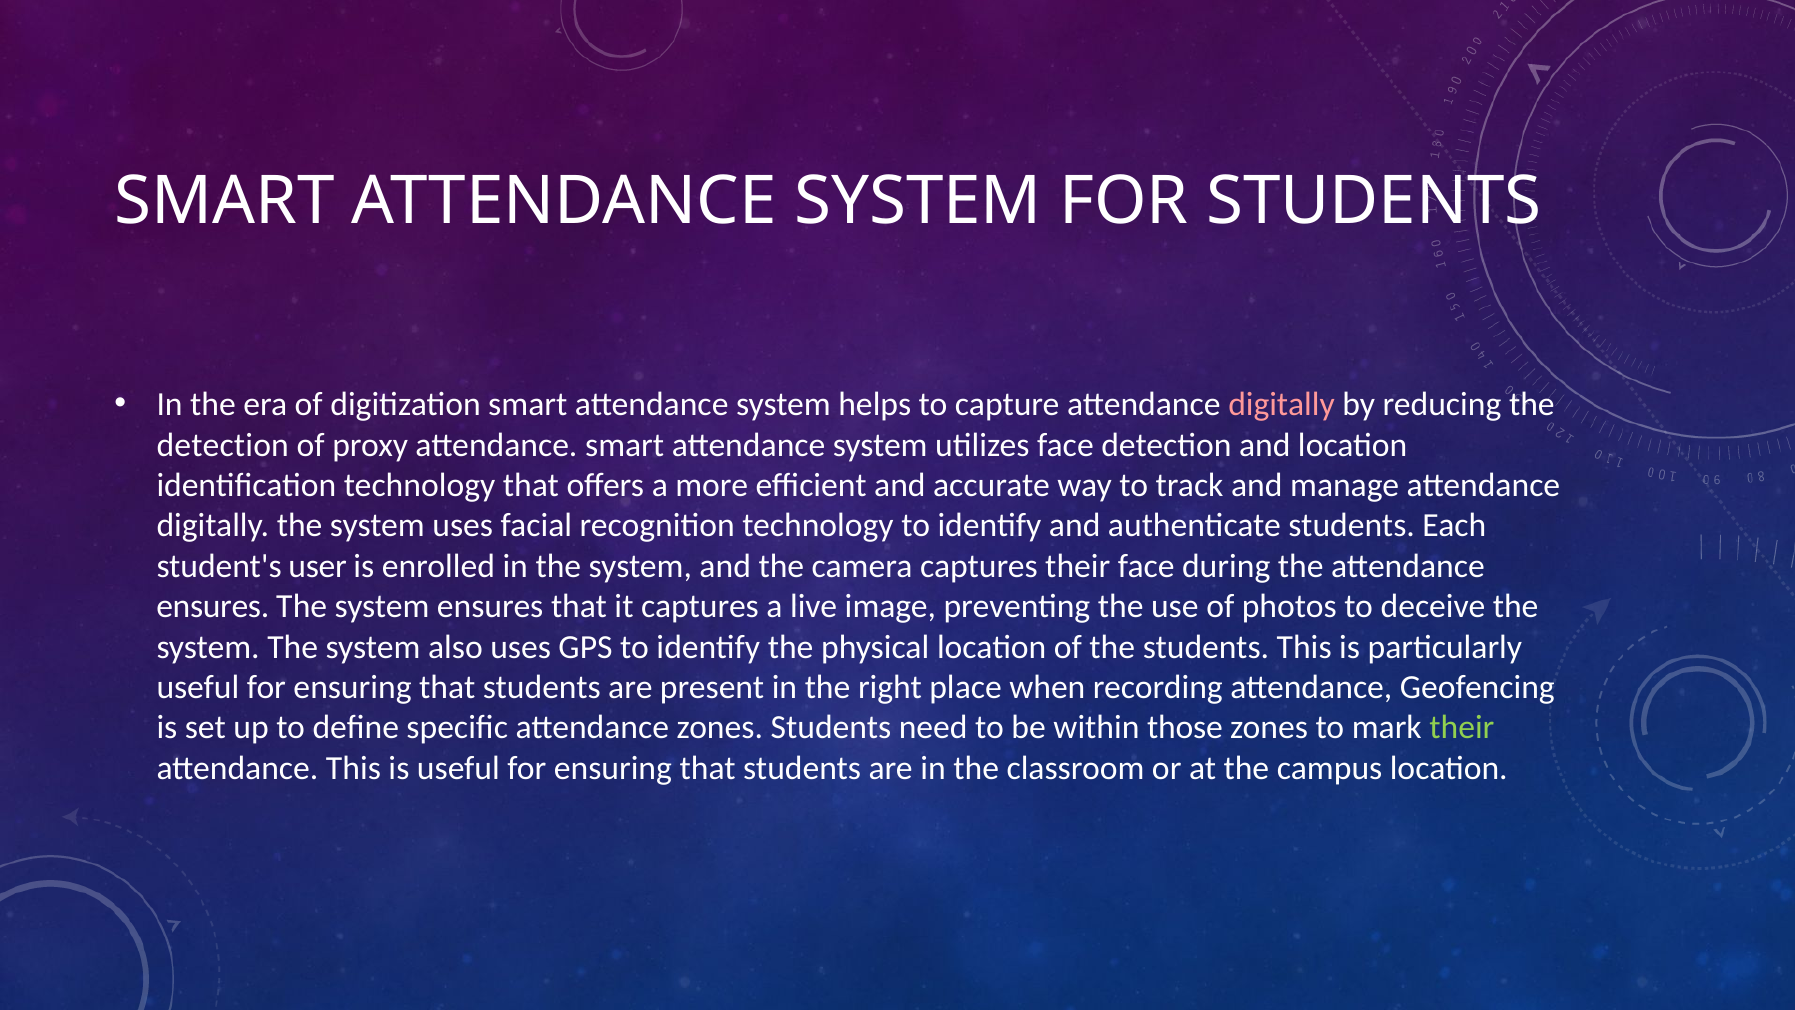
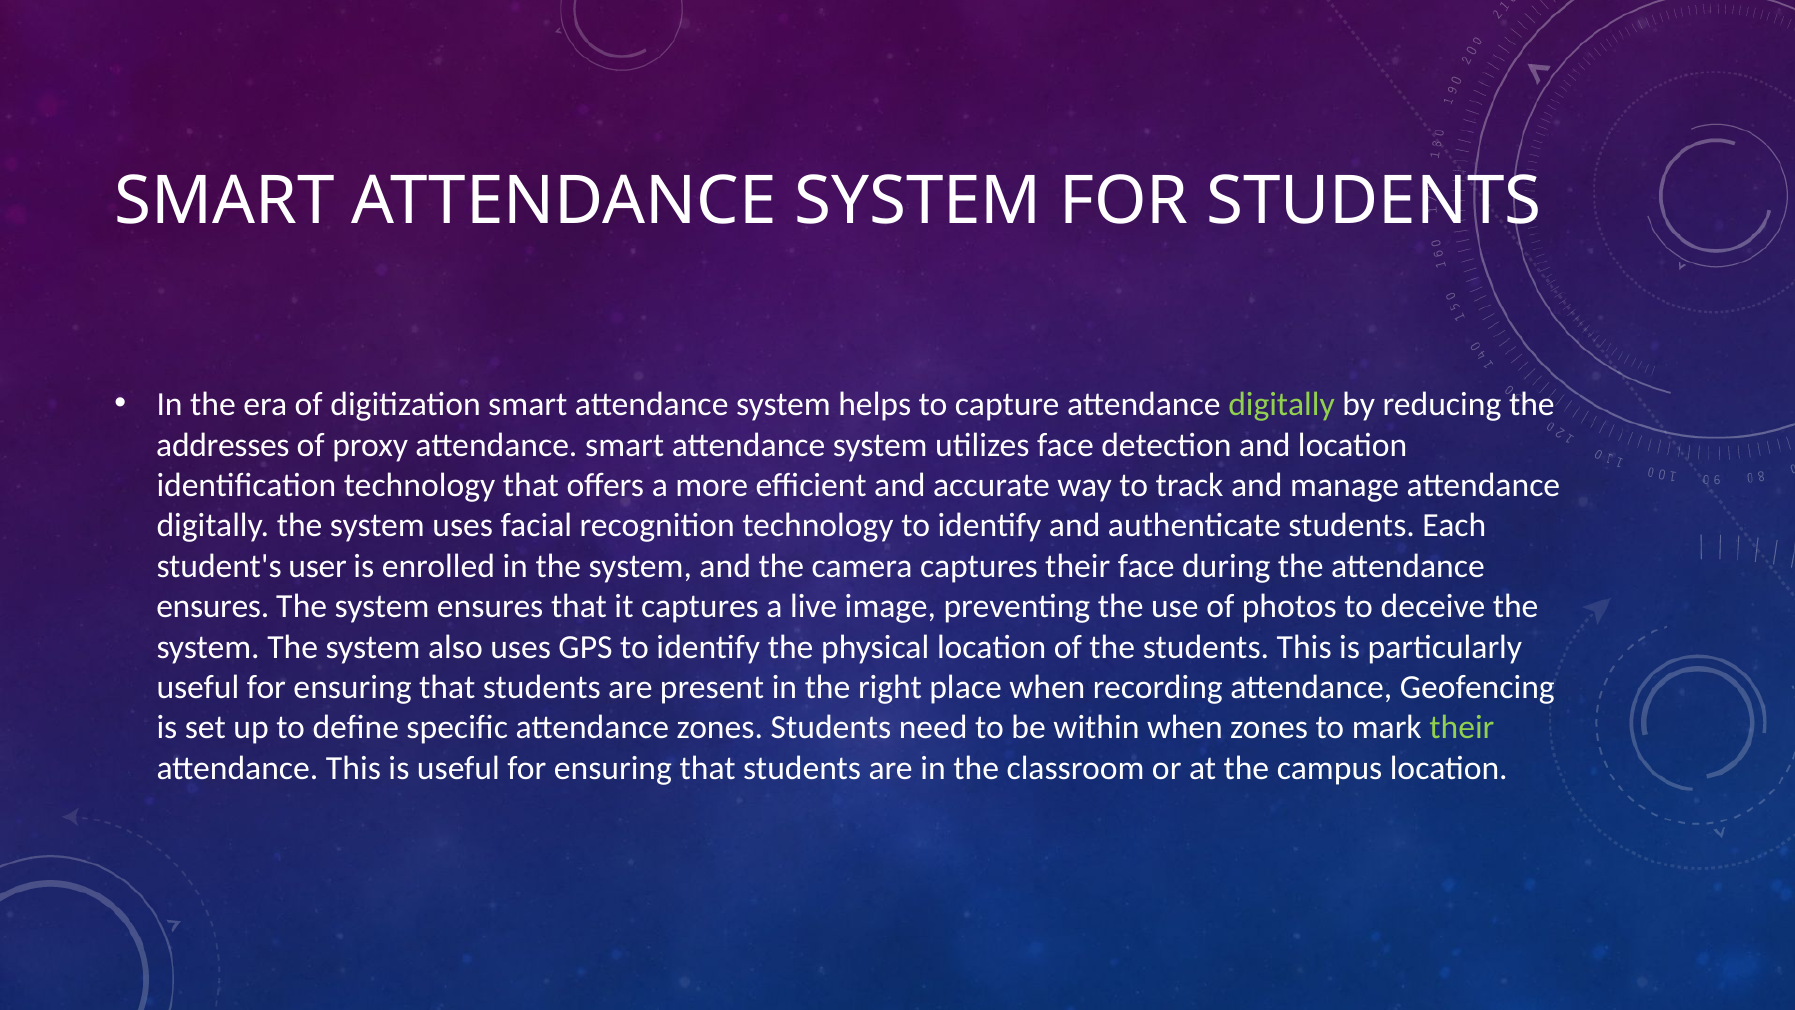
digitally at (1282, 405) colour: pink -> light green
detection at (223, 445): detection -> addresses
within those: those -> when
